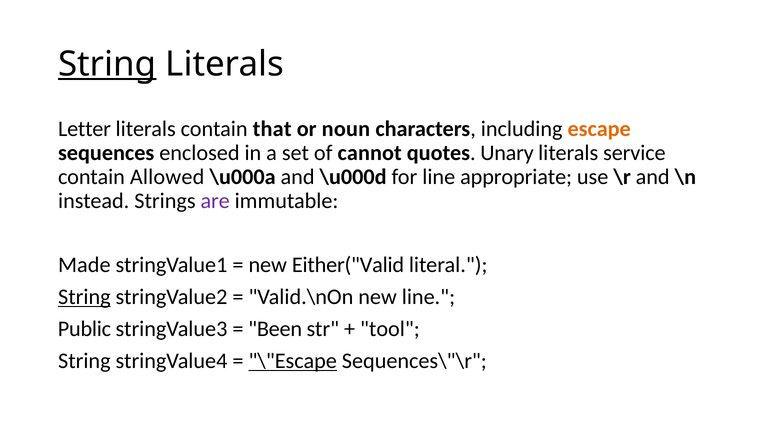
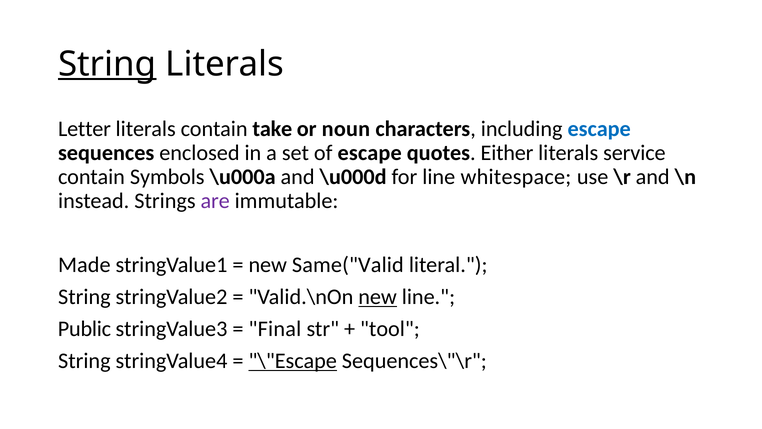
that: that -> take
escape at (599, 129) colour: orange -> blue
of cannot: cannot -> escape
Unary: Unary -> Either
Allowed: Allowed -> Symbols
appropriate: appropriate -> whitespace
Either("Valid: Either("Valid -> Same("Valid
String at (84, 297) underline: present -> none
new at (378, 297) underline: none -> present
Been: Been -> Final
